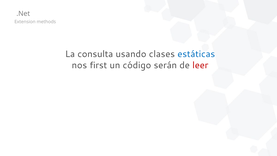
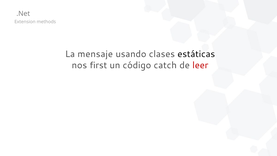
consulta: consulta -> mensaje
estáticas colour: blue -> black
serán: serán -> catch
